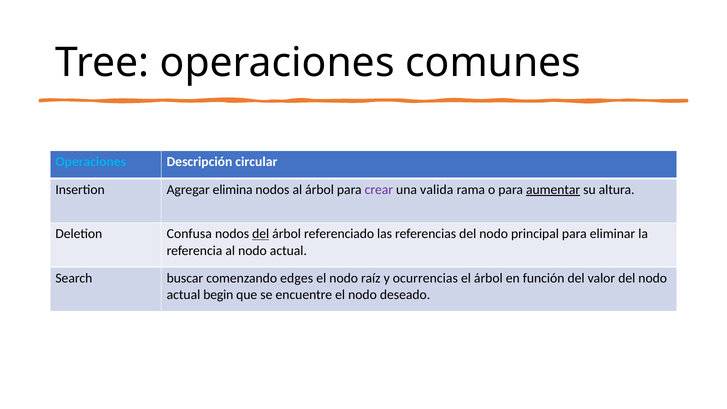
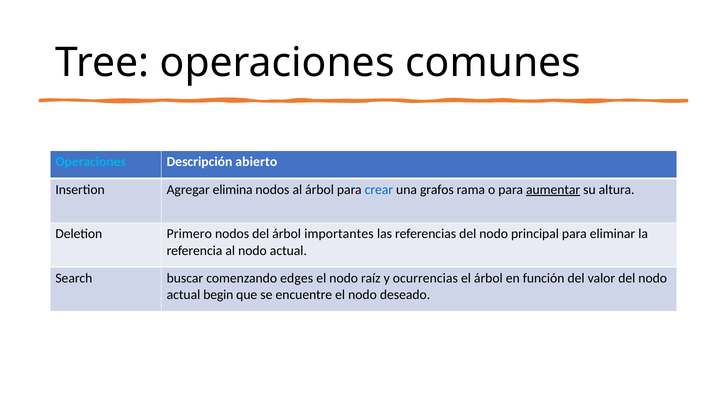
circular: circular -> abierto
crear colour: purple -> blue
valida: valida -> grafos
Confusa: Confusa -> Primero
del at (261, 234) underline: present -> none
referenciado: referenciado -> importantes
